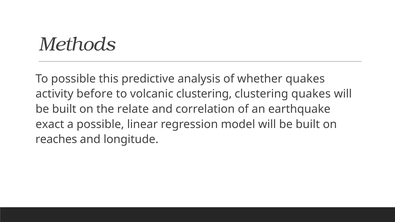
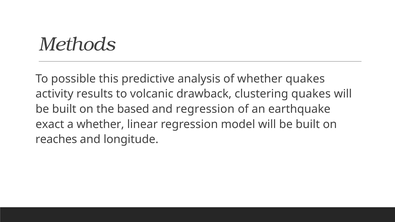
before: before -> results
volcanic clustering: clustering -> drawback
relate: relate -> based
and correlation: correlation -> regression
a possible: possible -> whether
